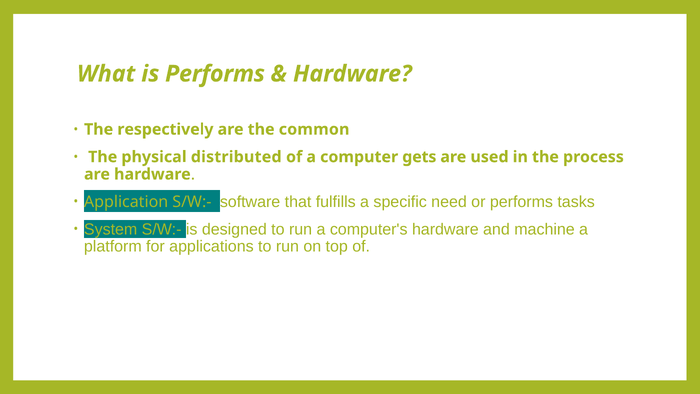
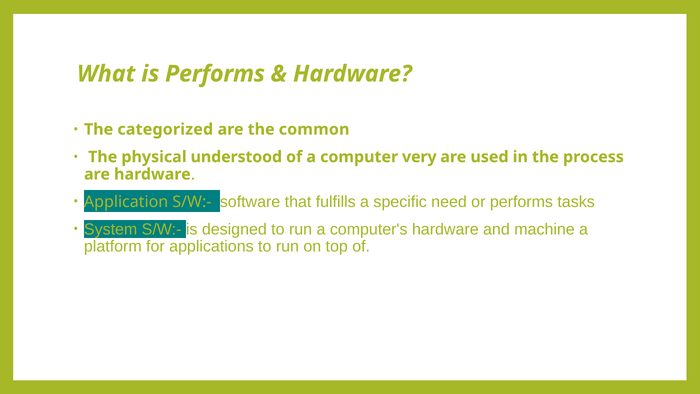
respectively: respectively -> categorized
distributed: distributed -> understood
gets: gets -> very
